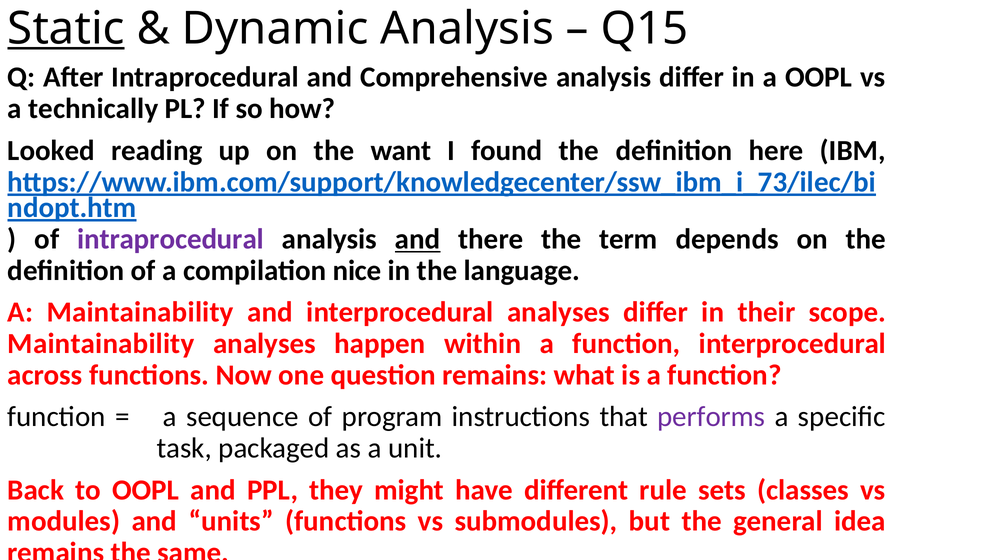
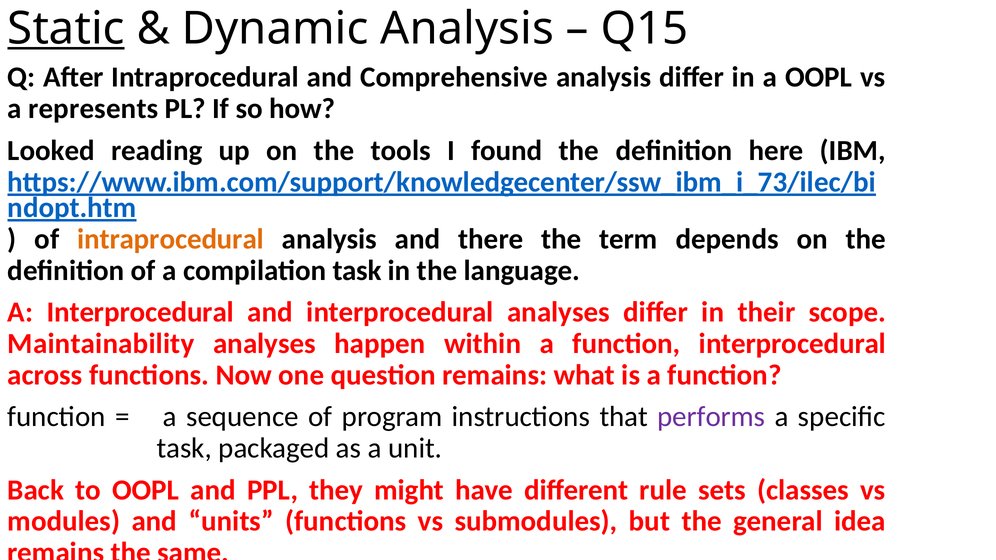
technically: technically -> represents
want: want -> tools
intraprocedural at (171, 239) colour: purple -> orange
and at (418, 239) underline: present -> none
compilation nice: nice -> task
A Maintainability: Maintainability -> Interprocedural
